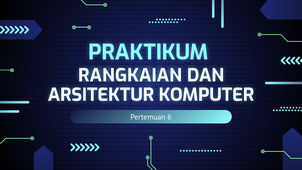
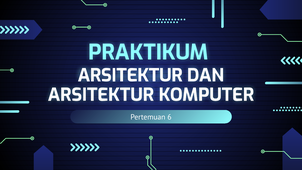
RANGKAIAN at (130, 75): RANGKAIAN -> ARSITEKTUR
